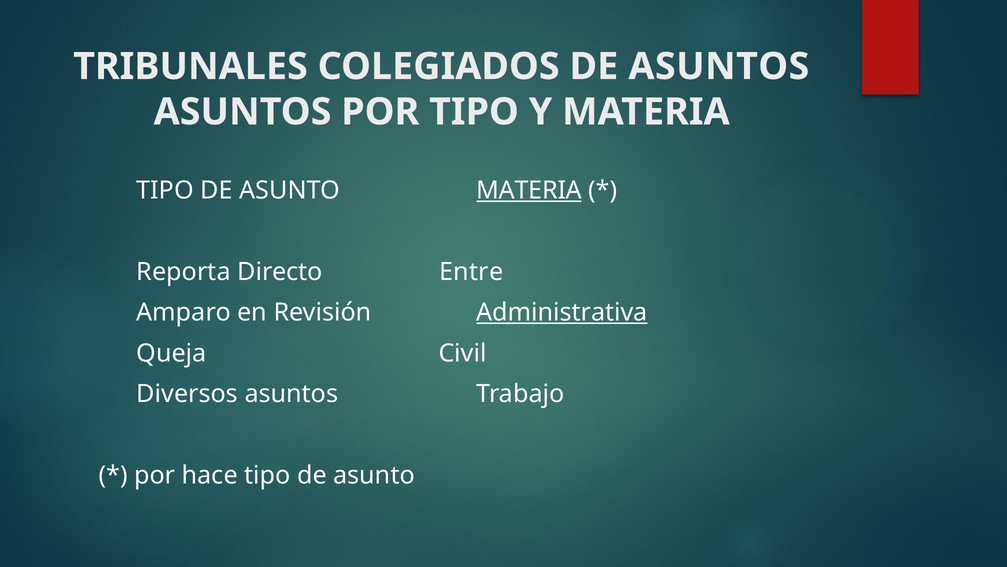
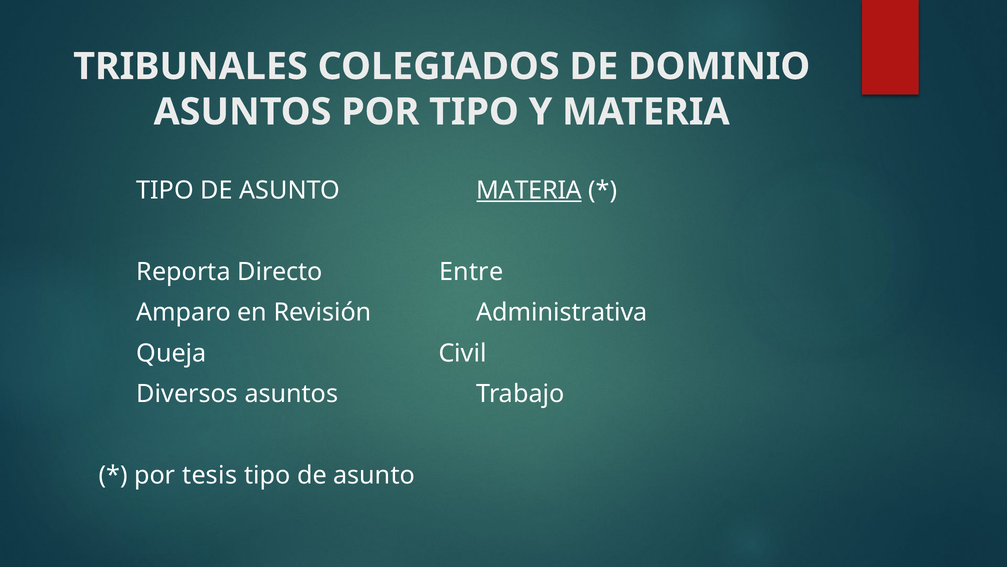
DE ASUNTOS: ASUNTOS -> DOMINIO
Administrativa underline: present -> none
hace: hace -> tesis
